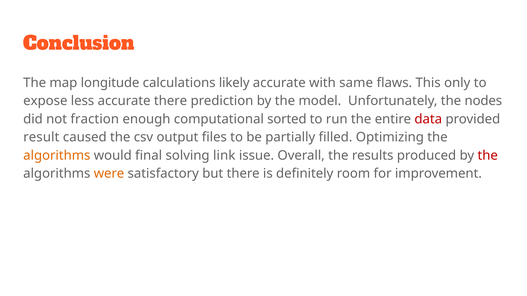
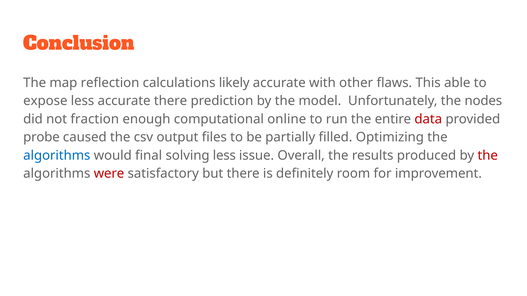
longitude: longitude -> reflection
same: same -> other
only: only -> able
sorted: sorted -> online
result: result -> probe
algorithms at (57, 156) colour: orange -> blue
solving link: link -> less
were colour: orange -> red
